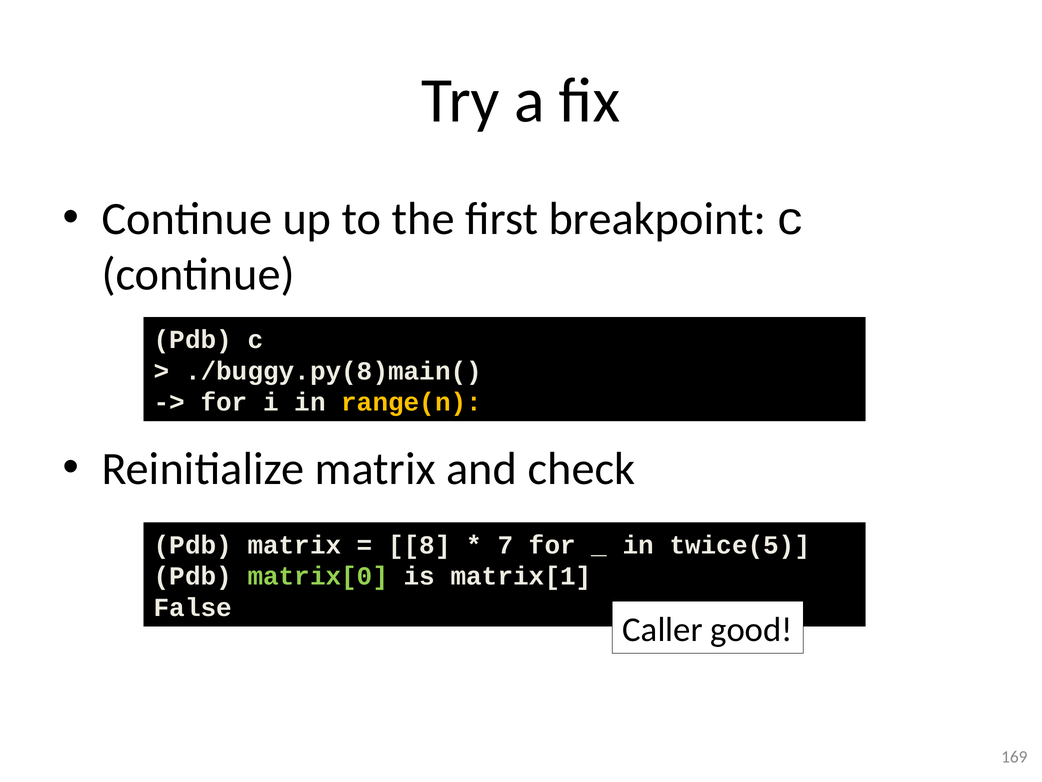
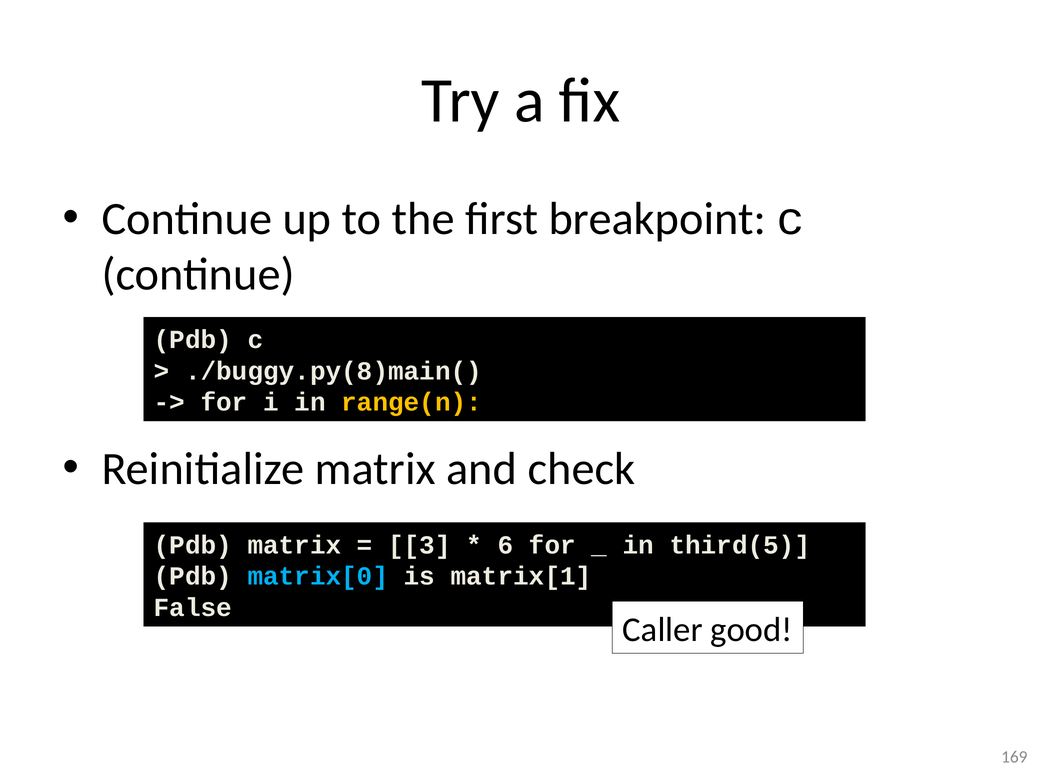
8: 8 -> 3
7: 7 -> 6
twice(5: twice(5 -> third(5
matrix[0 colour: light green -> light blue
